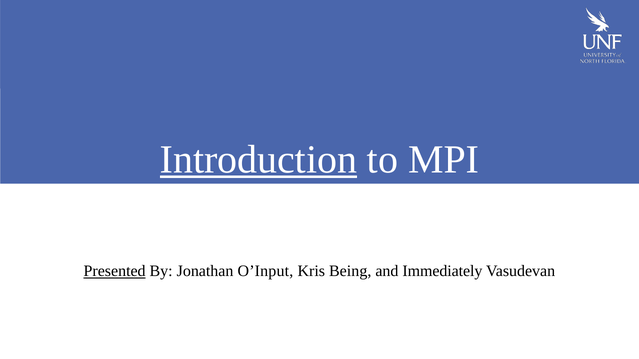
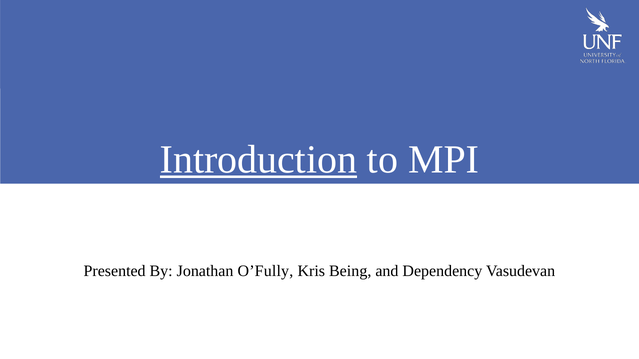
Presented underline: present -> none
O’Input: O’Input -> O’Fully
Immediately: Immediately -> Dependency
